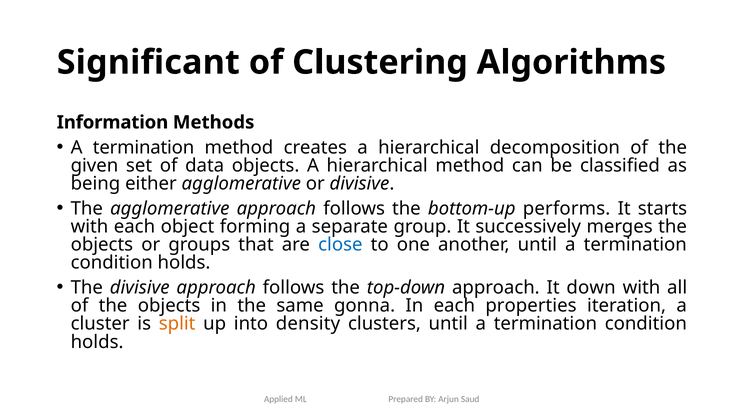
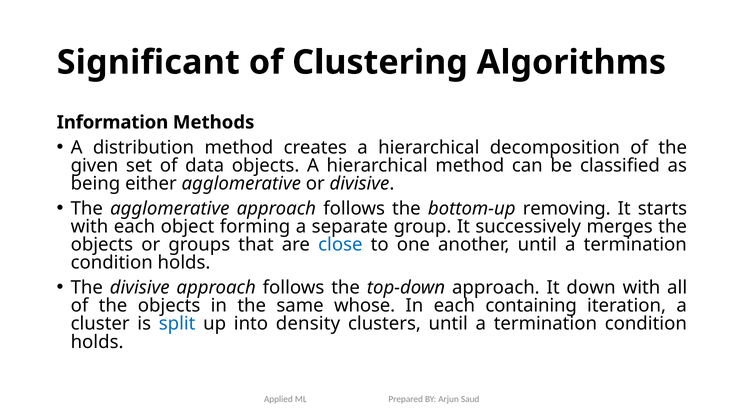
termination at (144, 148): termination -> distribution
performs: performs -> removing
gonna: gonna -> whose
properties: properties -> containing
split colour: orange -> blue
